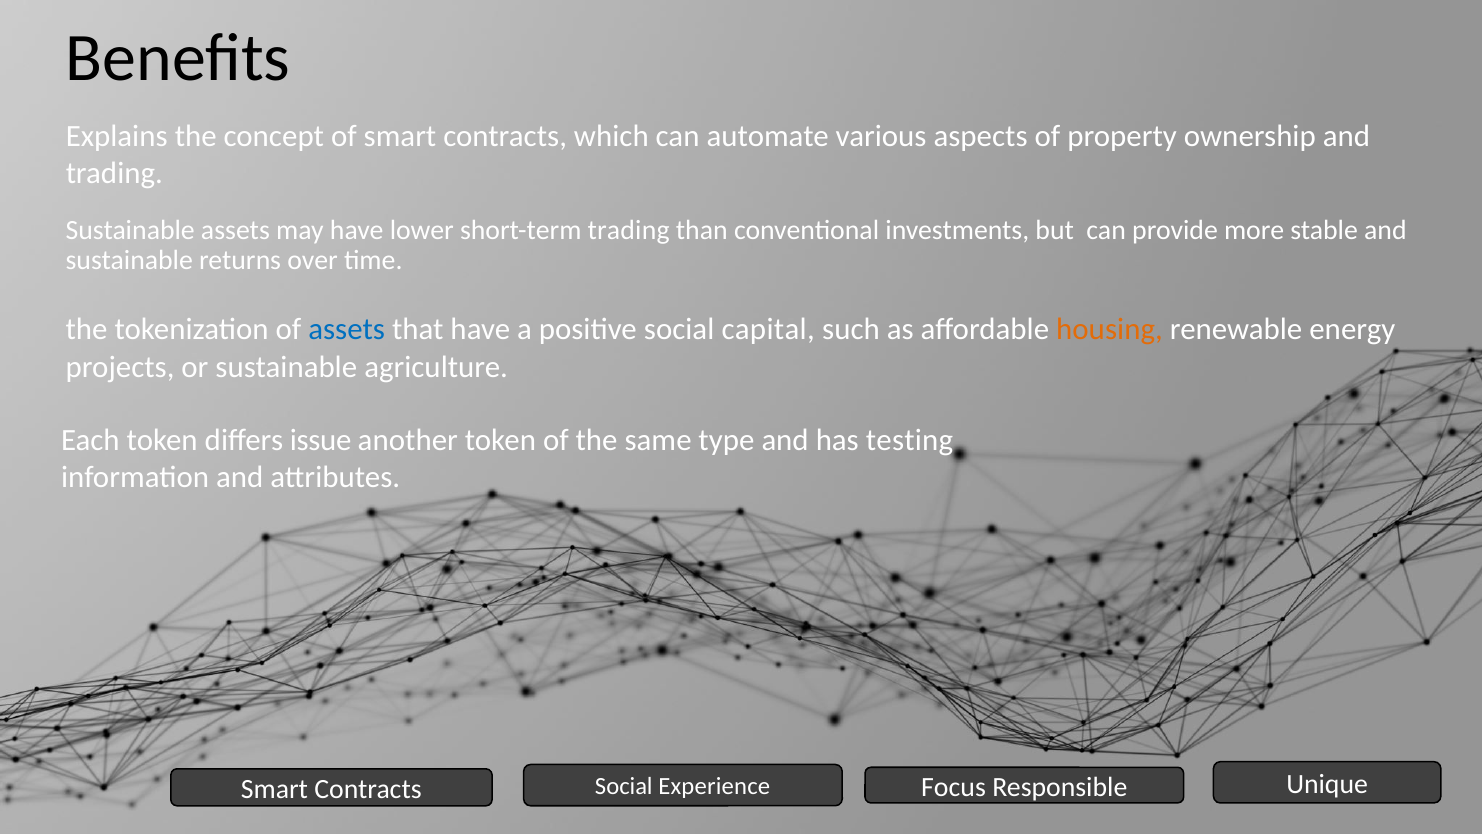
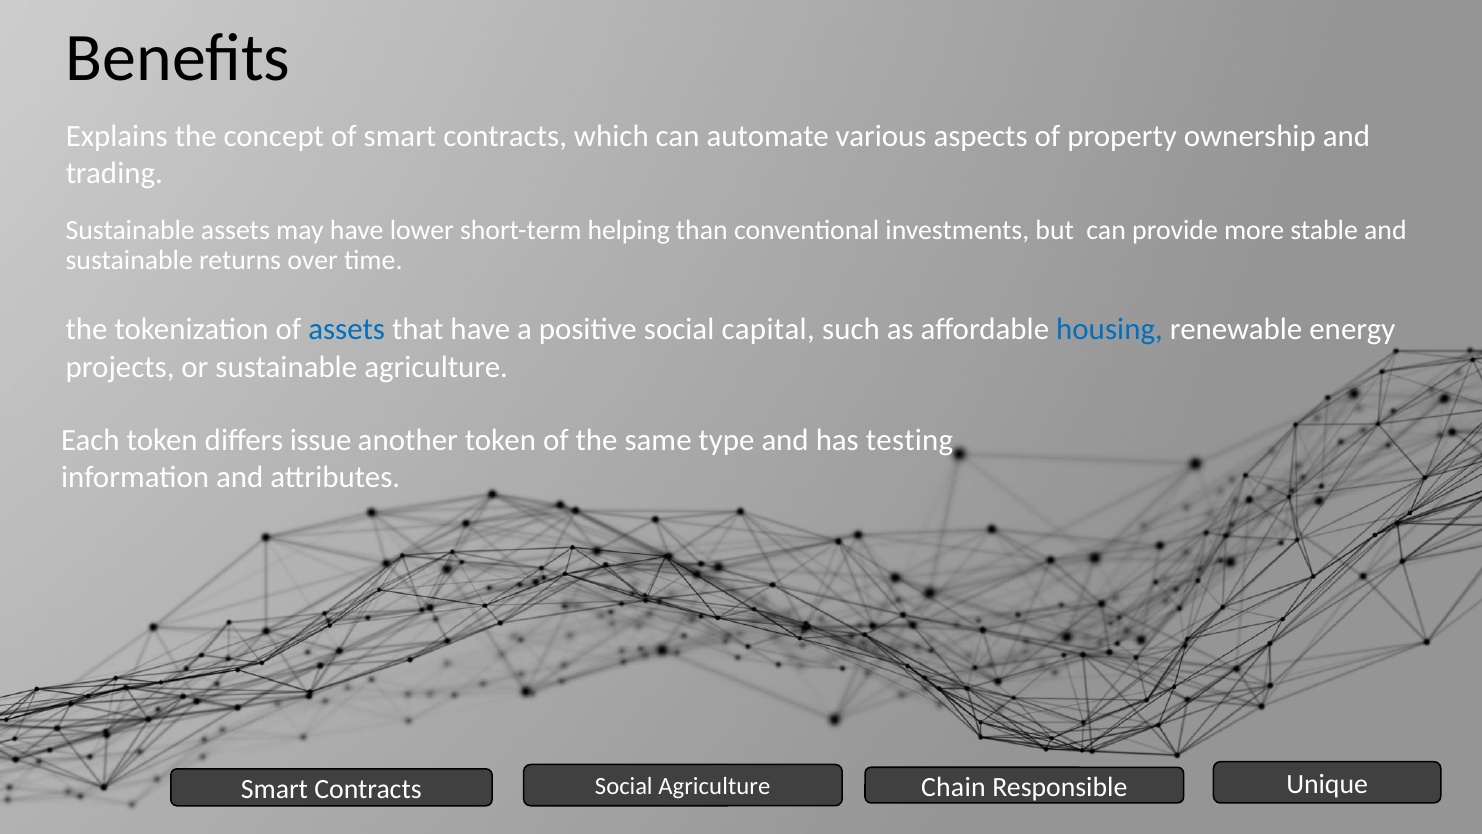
short-term trading: trading -> helping
housing colour: orange -> blue
Social Experience: Experience -> Agriculture
Focus: Focus -> Chain
